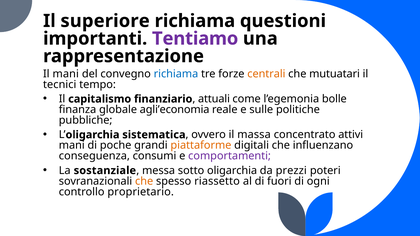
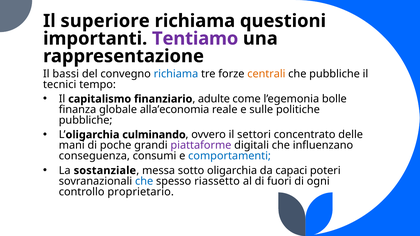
Il mani: mani -> bassi
che mutuatari: mutuatari -> pubbliche
attuali: attuali -> adulte
agli’economia: agli’economia -> alla’economia
sistematica: sistematica -> culminando
massa: massa -> settori
attivi: attivi -> delle
piattaforme colour: orange -> purple
comportamenti colour: purple -> blue
prezzi: prezzi -> capaci
che at (144, 181) colour: orange -> blue
